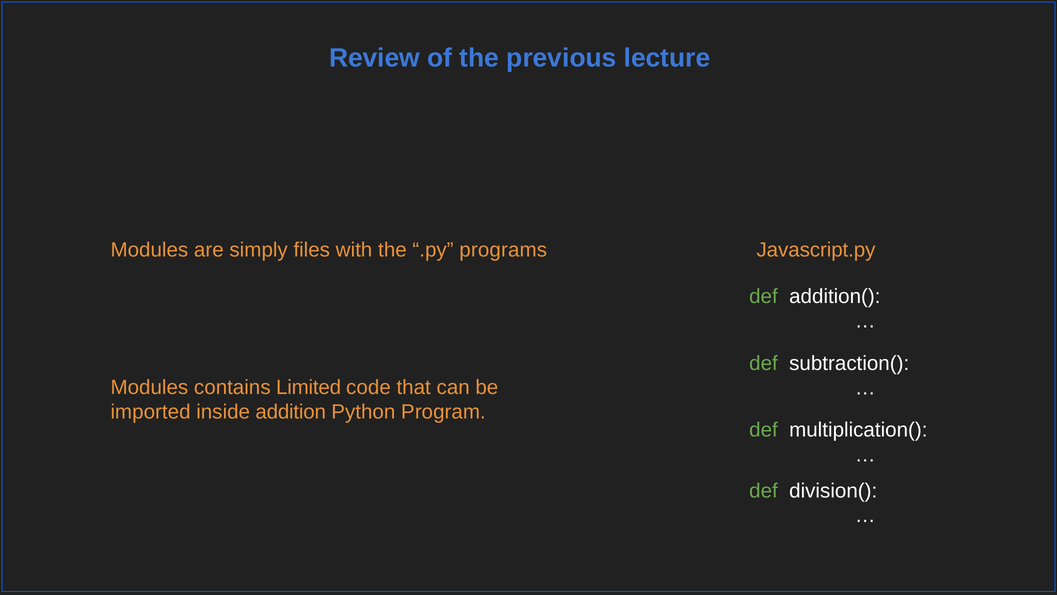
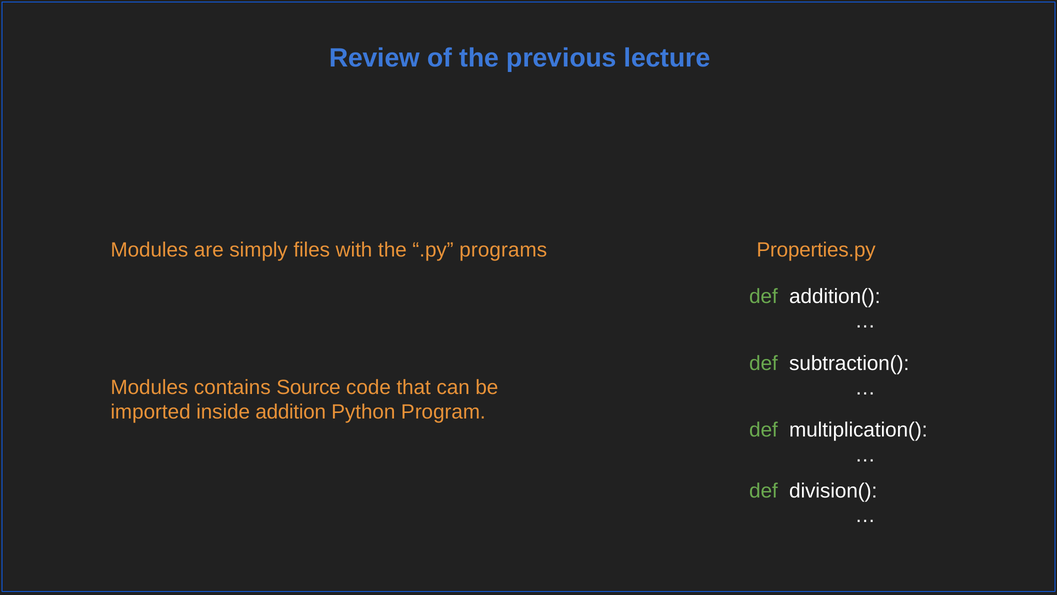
Javascript.py: Javascript.py -> Properties.py
Limited: Limited -> Source
